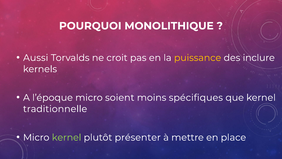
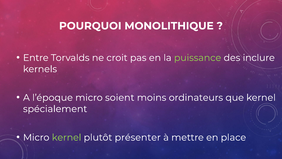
Aussi: Aussi -> Entre
puissance colour: yellow -> light green
spécifiques: spécifiques -> ordinateurs
traditionnelle: traditionnelle -> spécialement
